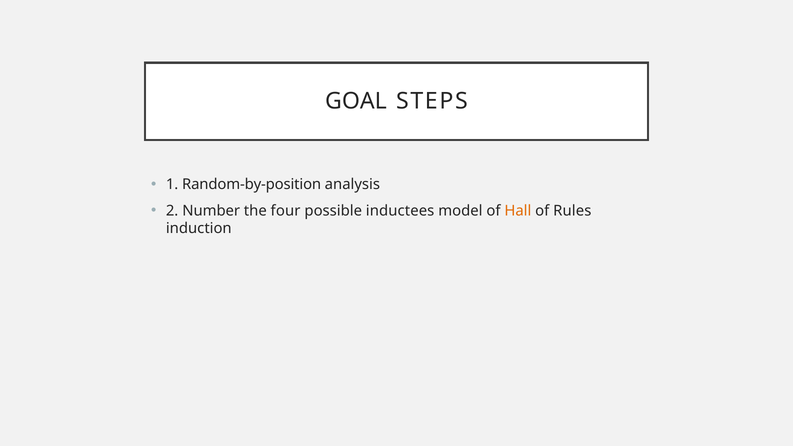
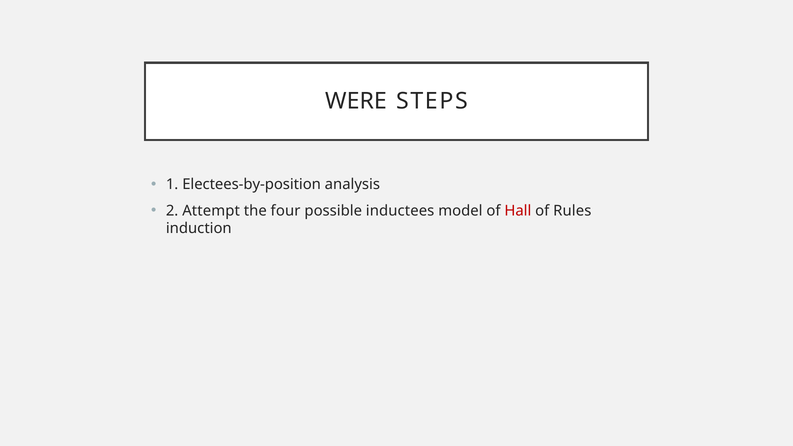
GOAL: GOAL -> WERE
Random-by-position: Random-by-position -> Electees-by-position
Number: Number -> Attempt
Hall colour: orange -> red
